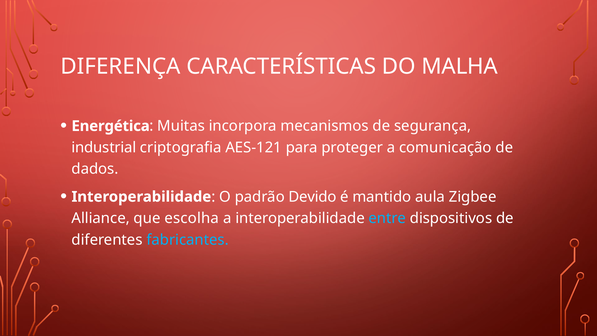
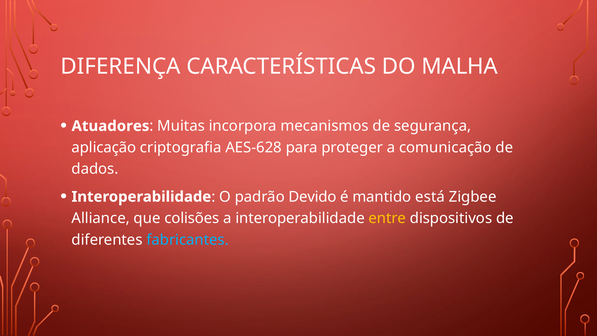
Energética: Energética -> Atuadores
industrial: industrial -> aplicação
AES-121: AES-121 -> AES-628
aula: aula -> está
escolha: escolha -> colisões
entre colour: light blue -> yellow
